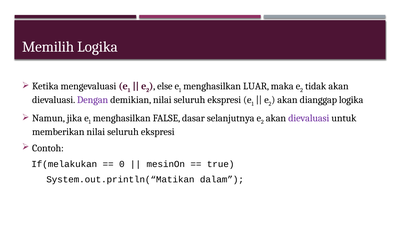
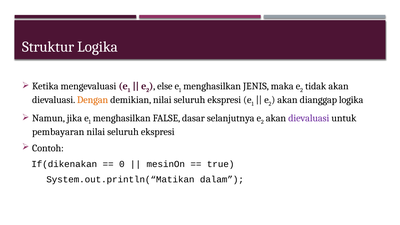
Memilih: Memilih -> Struktur
LUAR: LUAR -> JENIS
Dengan colour: purple -> orange
memberikan: memberikan -> pembayaran
If(melakukan: If(melakukan -> If(dikenakan
